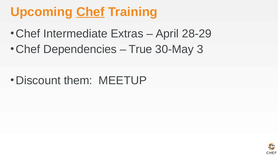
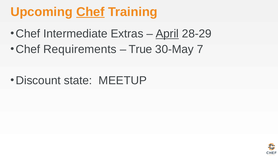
April underline: none -> present
Dependencies: Dependencies -> Requirements
3: 3 -> 7
them: them -> state
